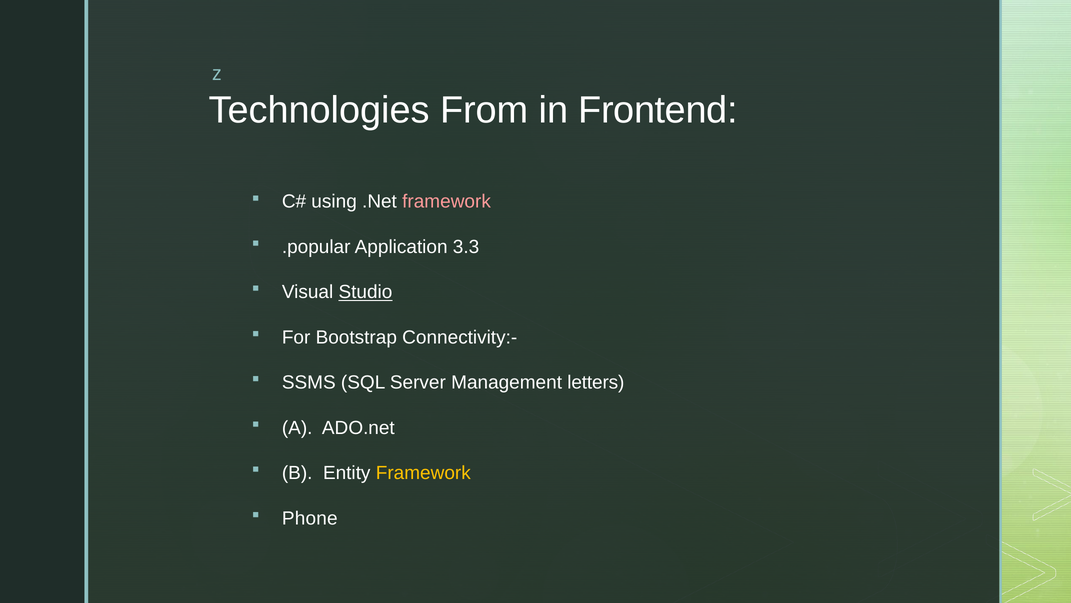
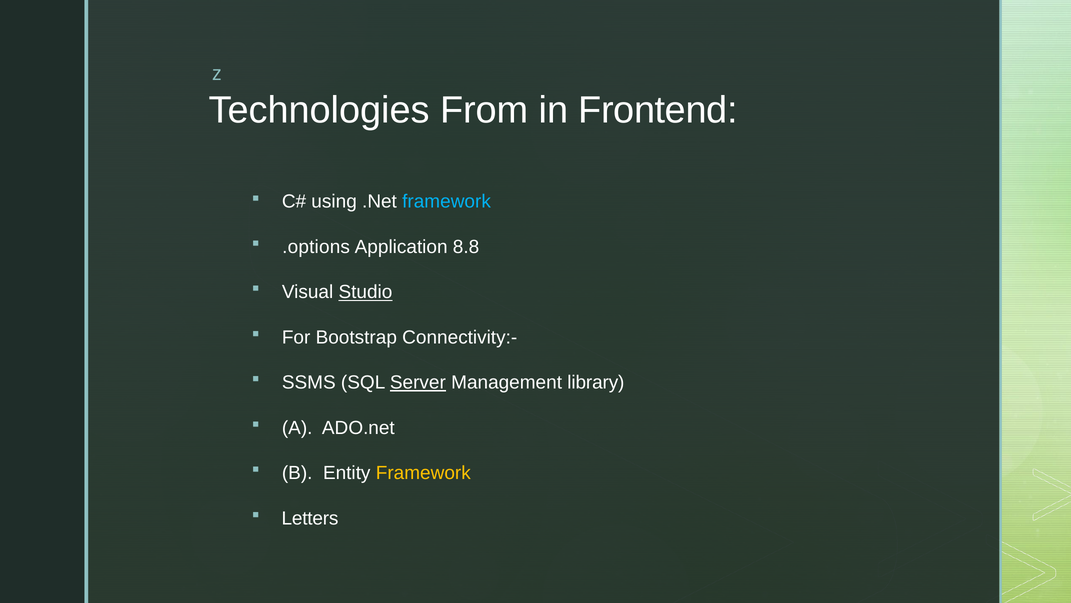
framework at (447, 202) colour: pink -> light blue
.popular: .popular -> .options
3.3: 3.3 -> 8.8
Server underline: none -> present
letters: letters -> library
Phone: Phone -> Letters
